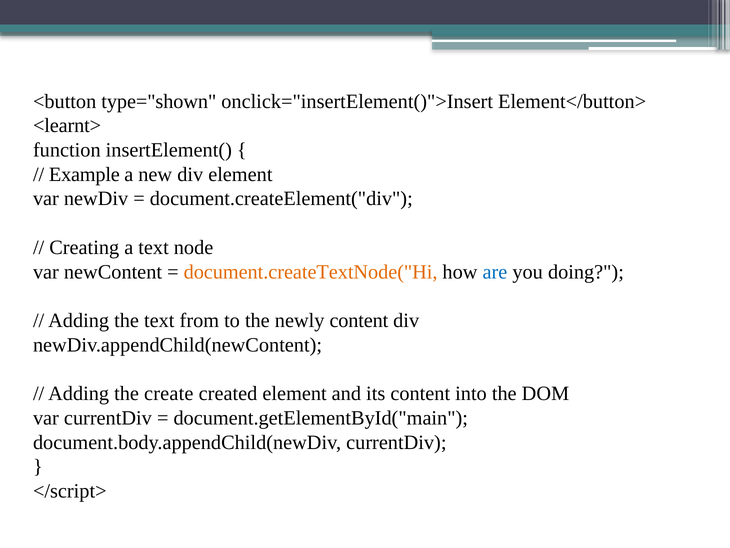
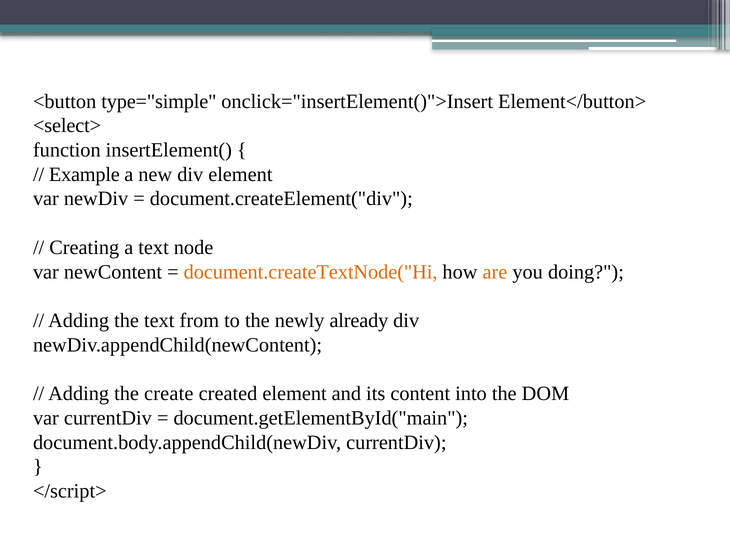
type="shown: type="shown -> type="simple
<learnt>: <learnt> -> <select>
are colour: blue -> orange
newly content: content -> already
